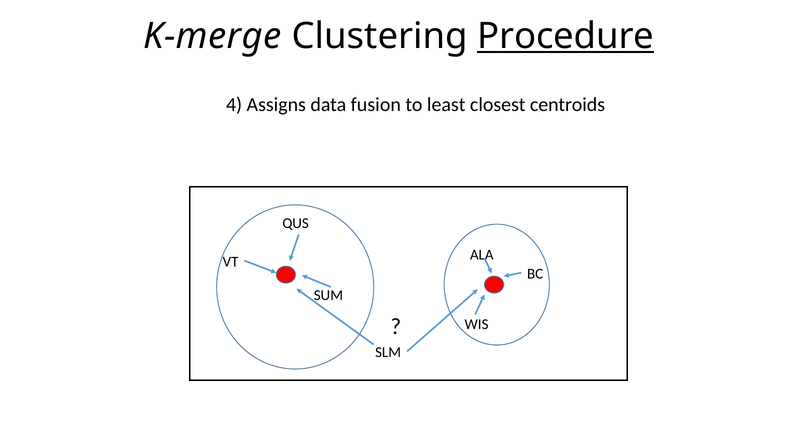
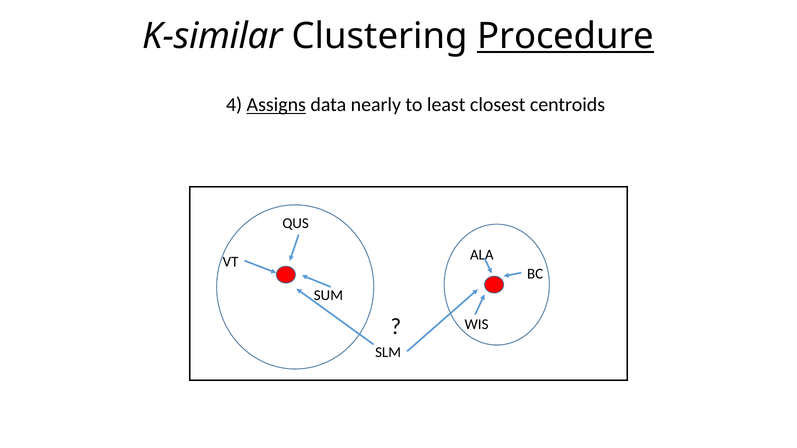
K-merge: K-merge -> K-similar
Assigns underline: none -> present
fusion: fusion -> nearly
